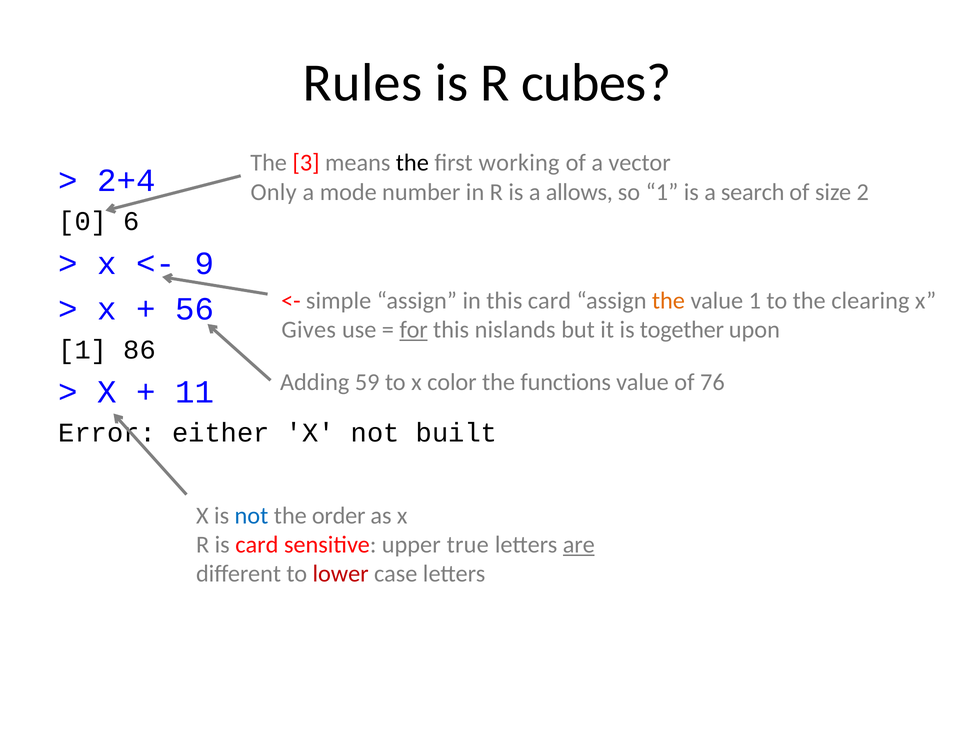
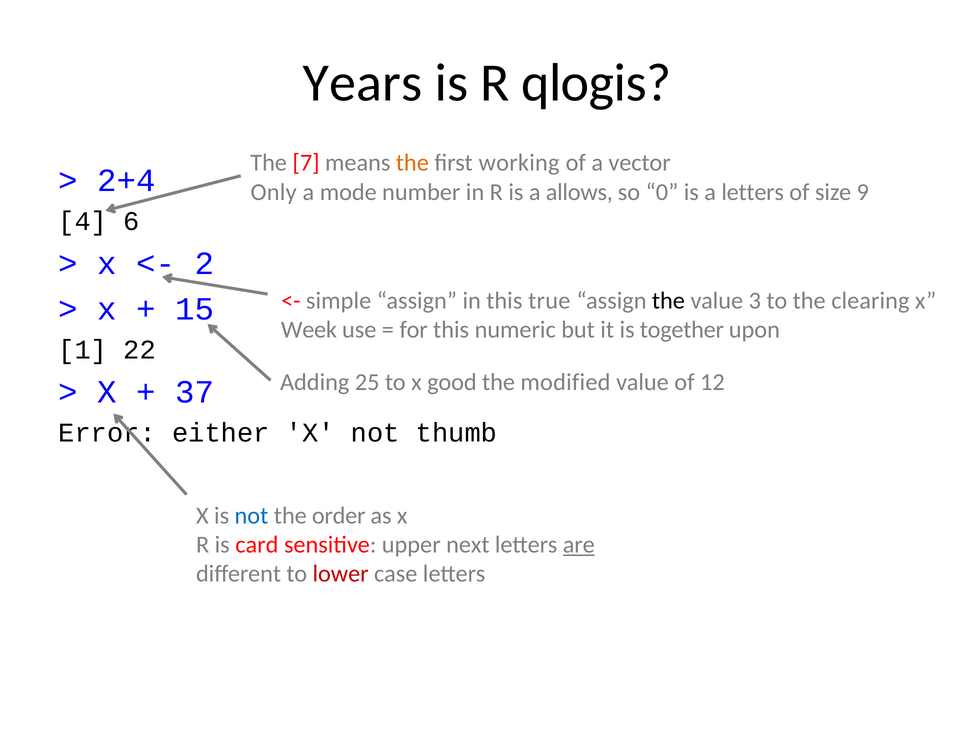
Rules: Rules -> Years
cubes: cubes -> qlogis
3: 3 -> 7
the at (412, 163) colour: black -> orange
so 1: 1 -> 0
a search: search -> letters
2: 2 -> 9
0: 0 -> 4
9: 9 -> 2
this card: card -> true
the at (668, 301) colour: orange -> black
value 1: 1 -> 3
56: 56 -> 15
Gives: Gives -> Week
for underline: present -> none
nislands: nislands -> numeric
86: 86 -> 22
59: 59 -> 25
color: color -> good
functions: functions -> modified
76: 76 -> 12
11: 11 -> 37
built: built -> thumb
true: true -> next
